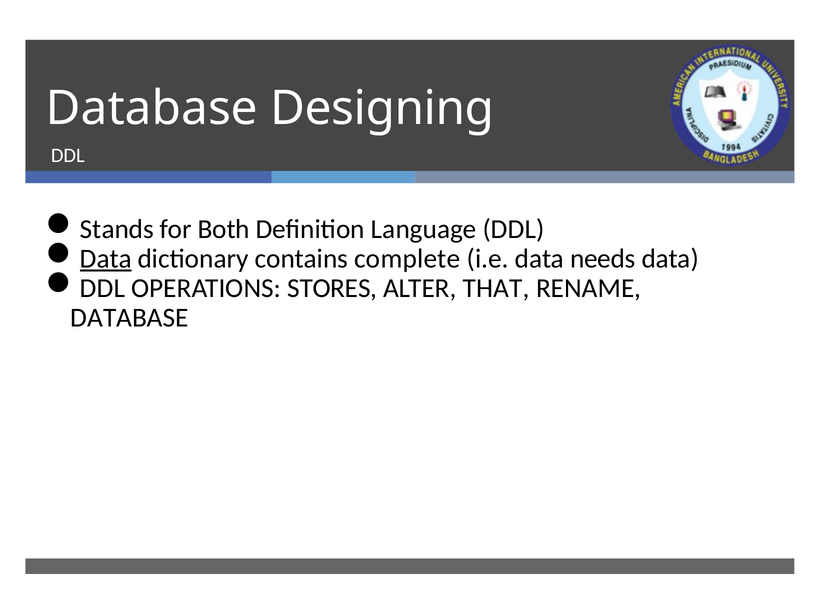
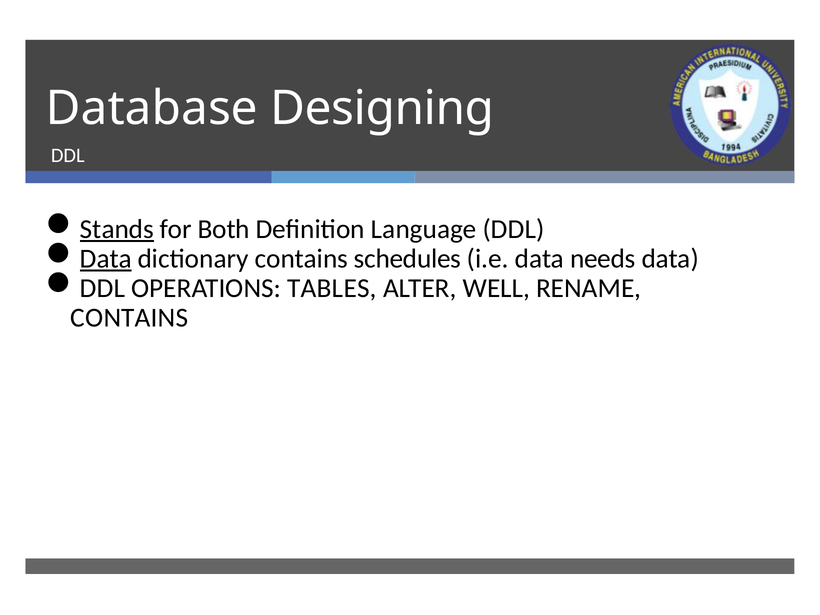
Stands underline: none -> present
complete: complete -> schedules
STORES: STORES -> TABLES
THAT: THAT -> WELL
DATABASE at (130, 318): DATABASE -> CONTAINS
